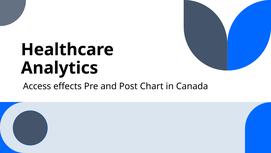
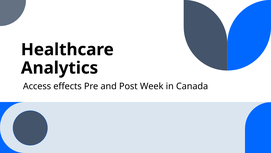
Chart: Chart -> Week
